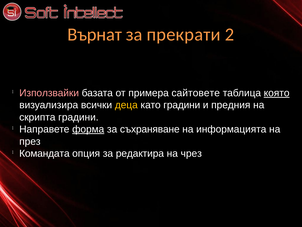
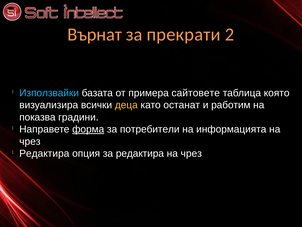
Използвайки colour: pink -> light blue
която underline: present -> none
като градини: градини -> останат
предния: предния -> работим
скрипта: скрипта -> показва
съхраняване: съхраняване -> потребители
през at (30, 141): през -> чрез
Командата at (44, 153): Командата -> Редактира
